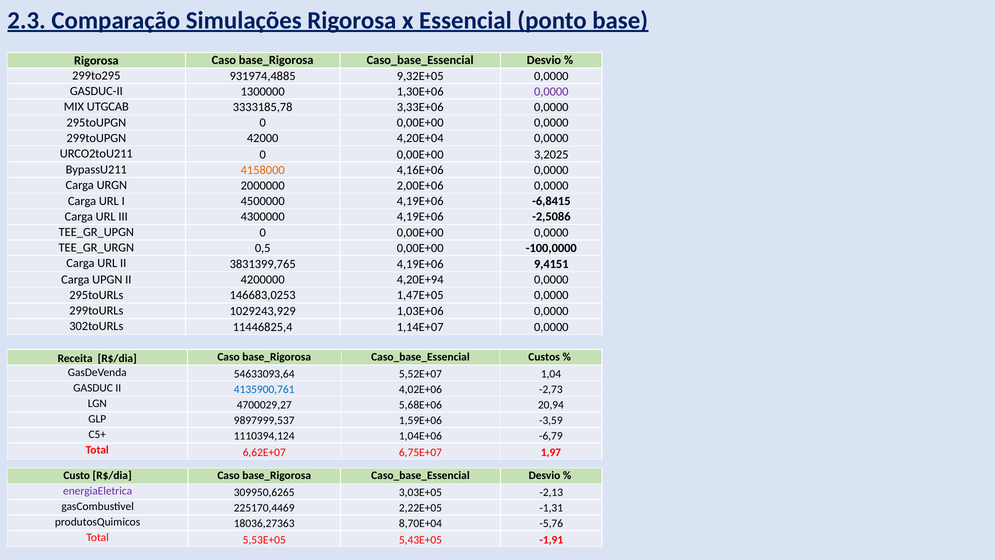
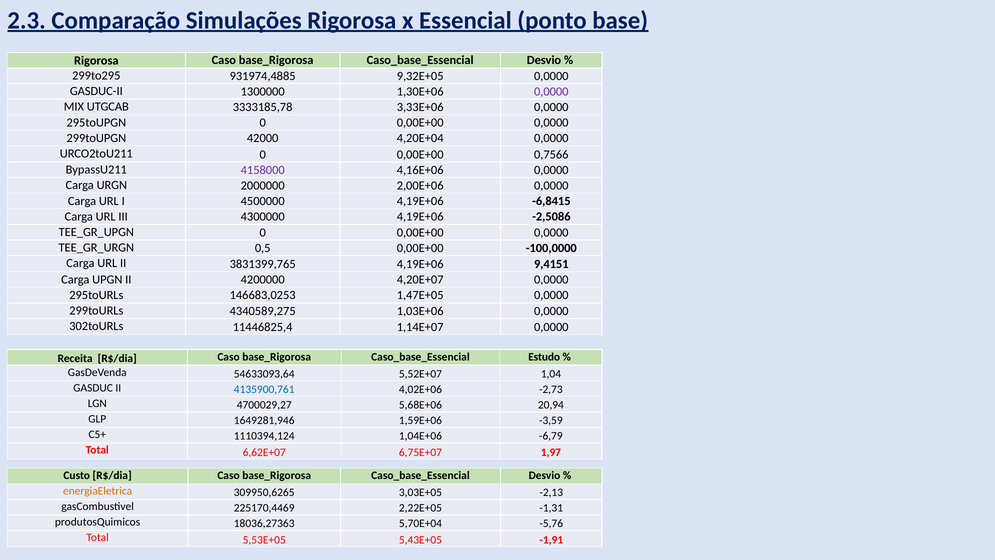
3,2025: 3,2025 -> 0,7566
4158000 colour: orange -> purple
4,20E+94: 4,20E+94 -> 4,20E+07
1029243,929: 1029243,929 -> 4340589,275
Custos: Custos -> Estudo
9897999,537: 9897999,537 -> 1649281,946
energiaEletrica colour: purple -> orange
8,70E+04: 8,70E+04 -> 5,70E+04
